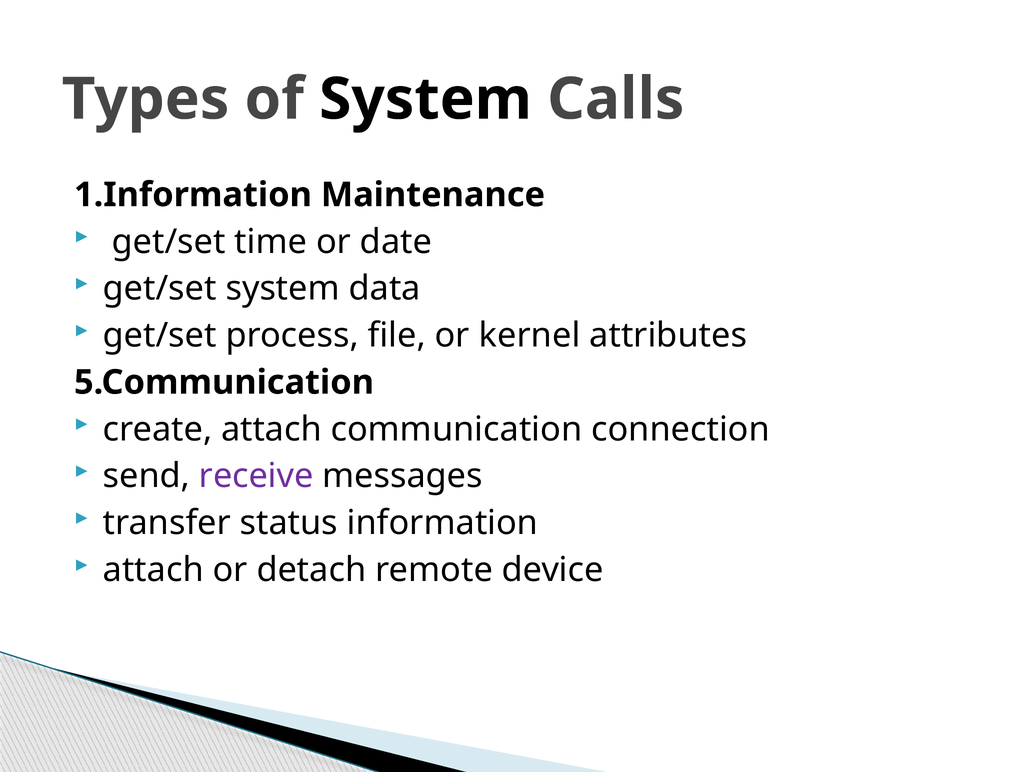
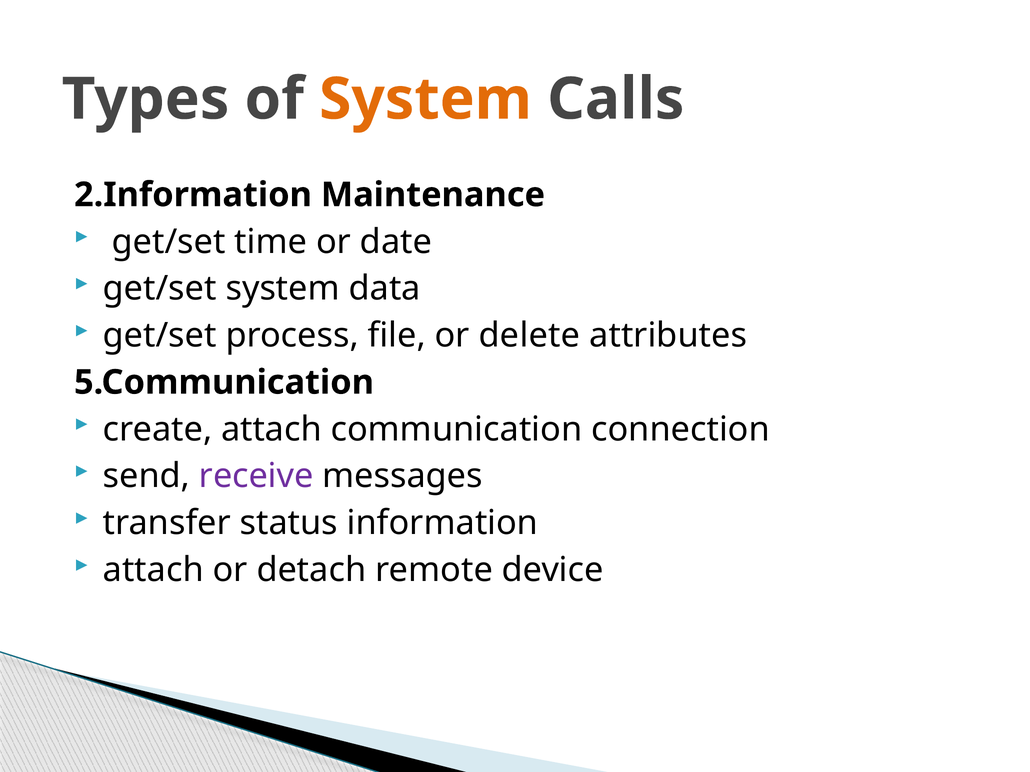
System at (425, 99) colour: black -> orange
1.Information: 1.Information -> 2.Information
kernel: kernel -> delete
